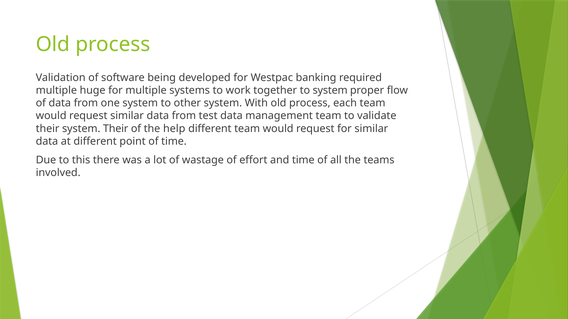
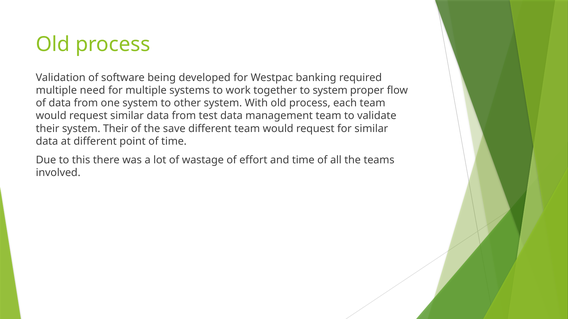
huge: huge -> need
help: help -> save
